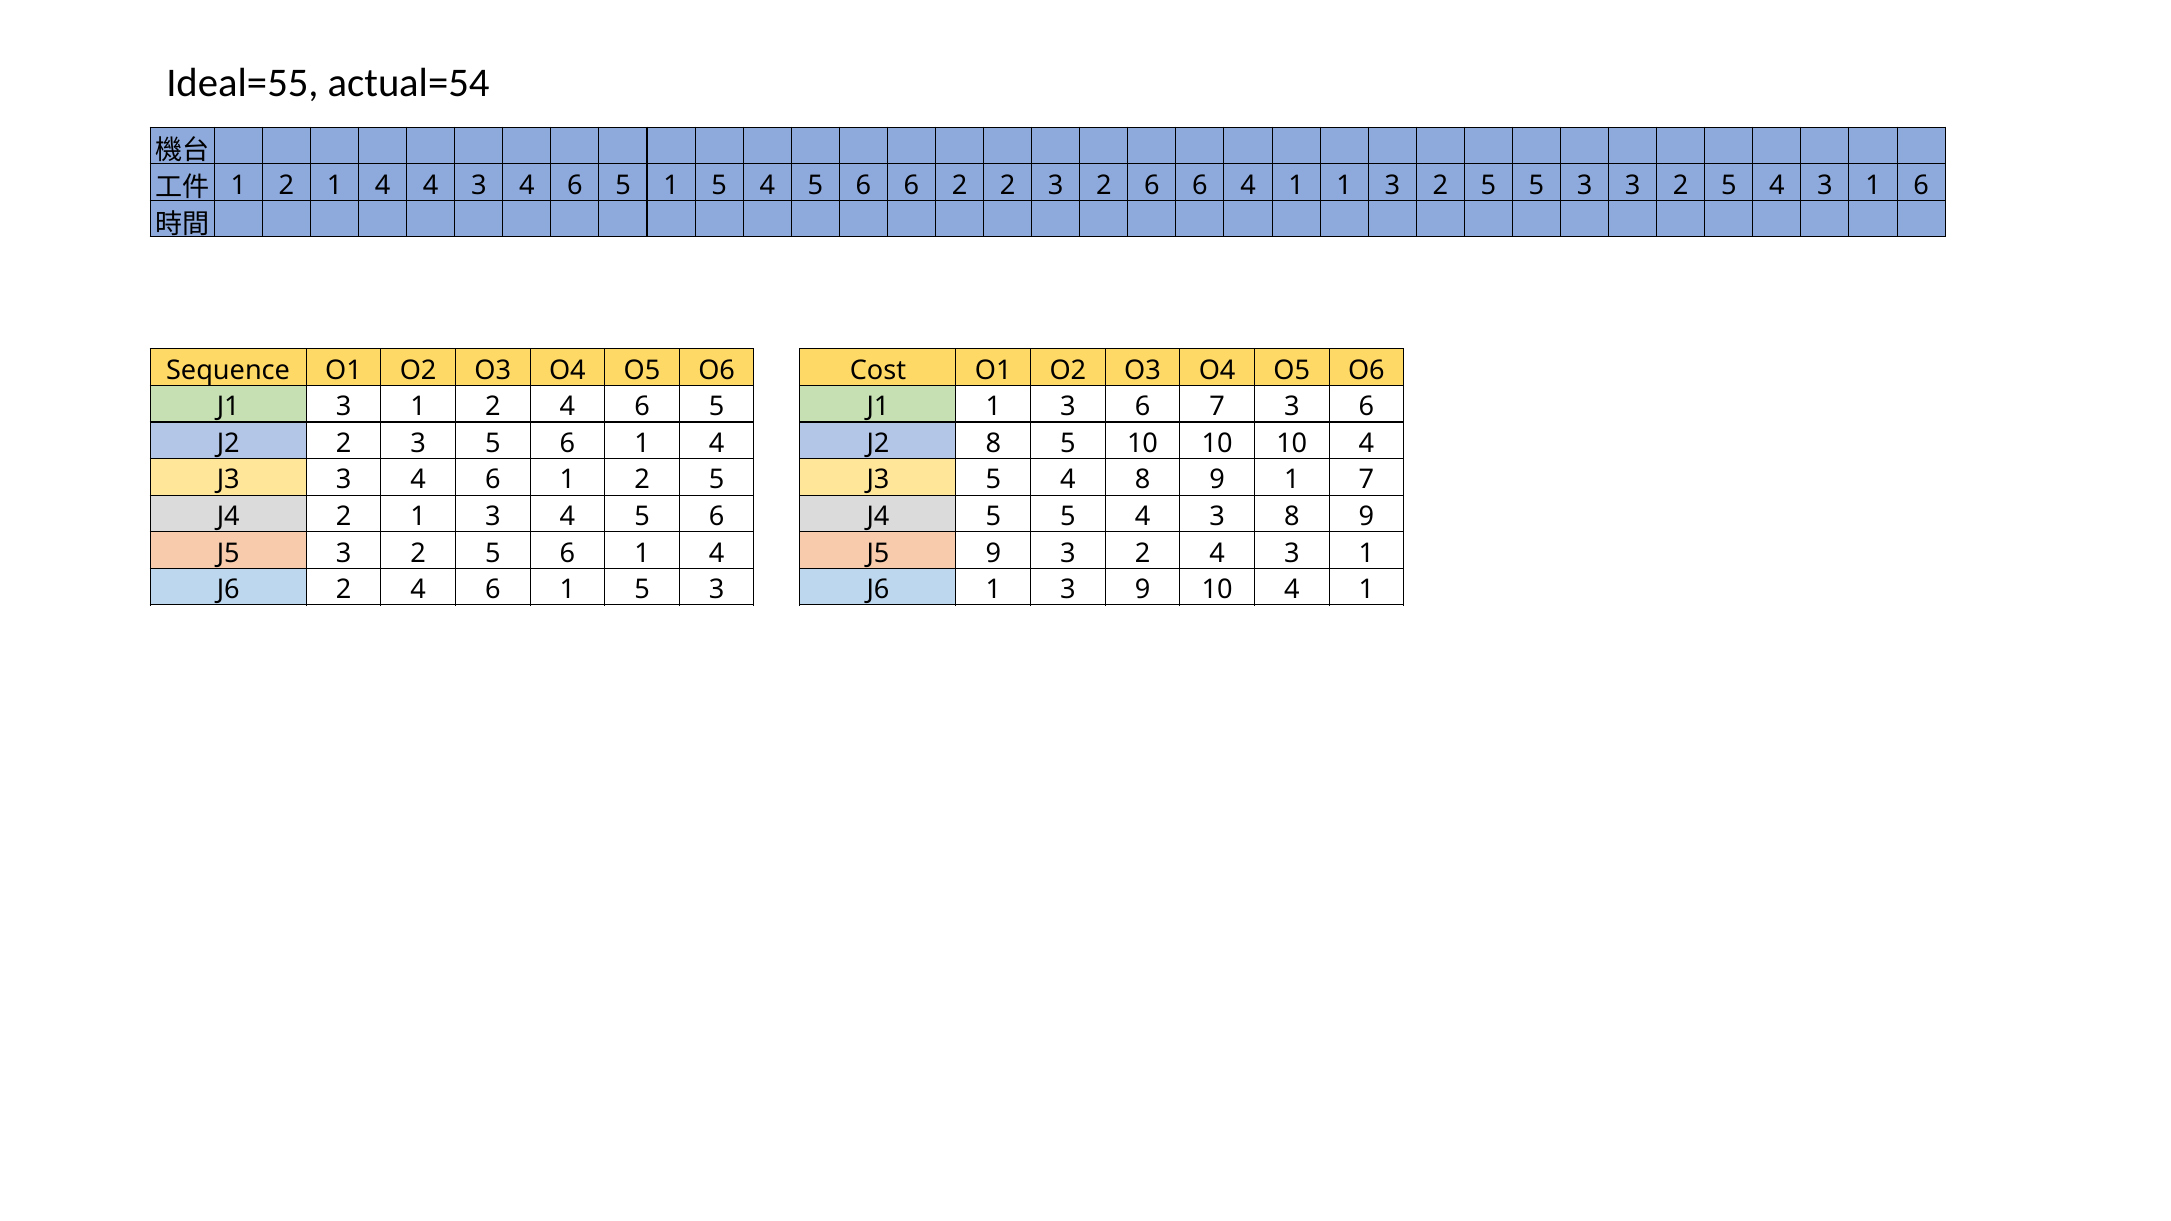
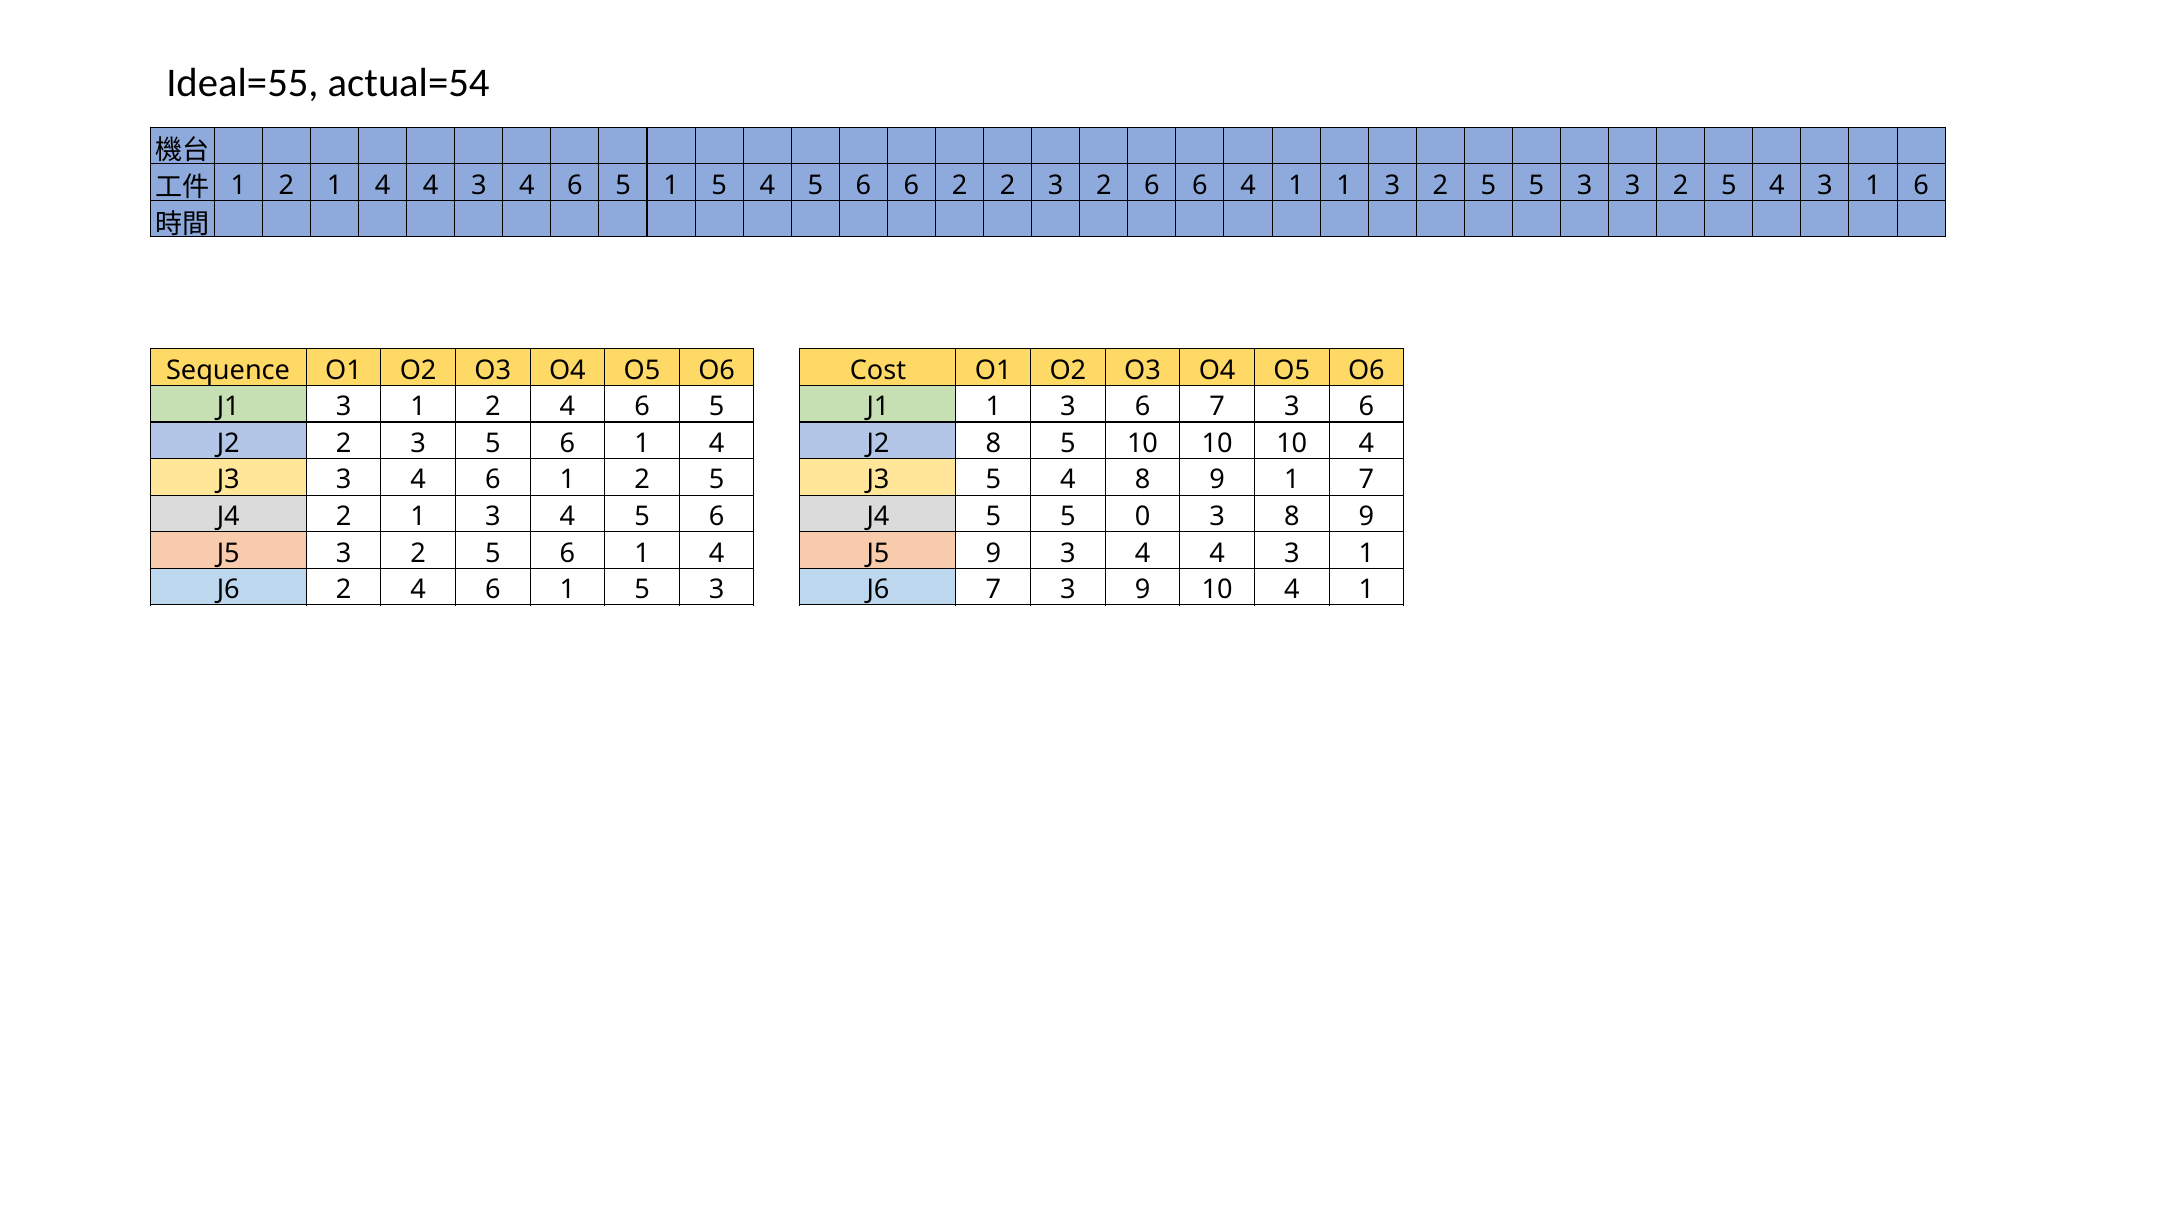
5 5 4: 4 -> 0
9 3 2: 2 -> 4
J6 1: 1 -> 7
